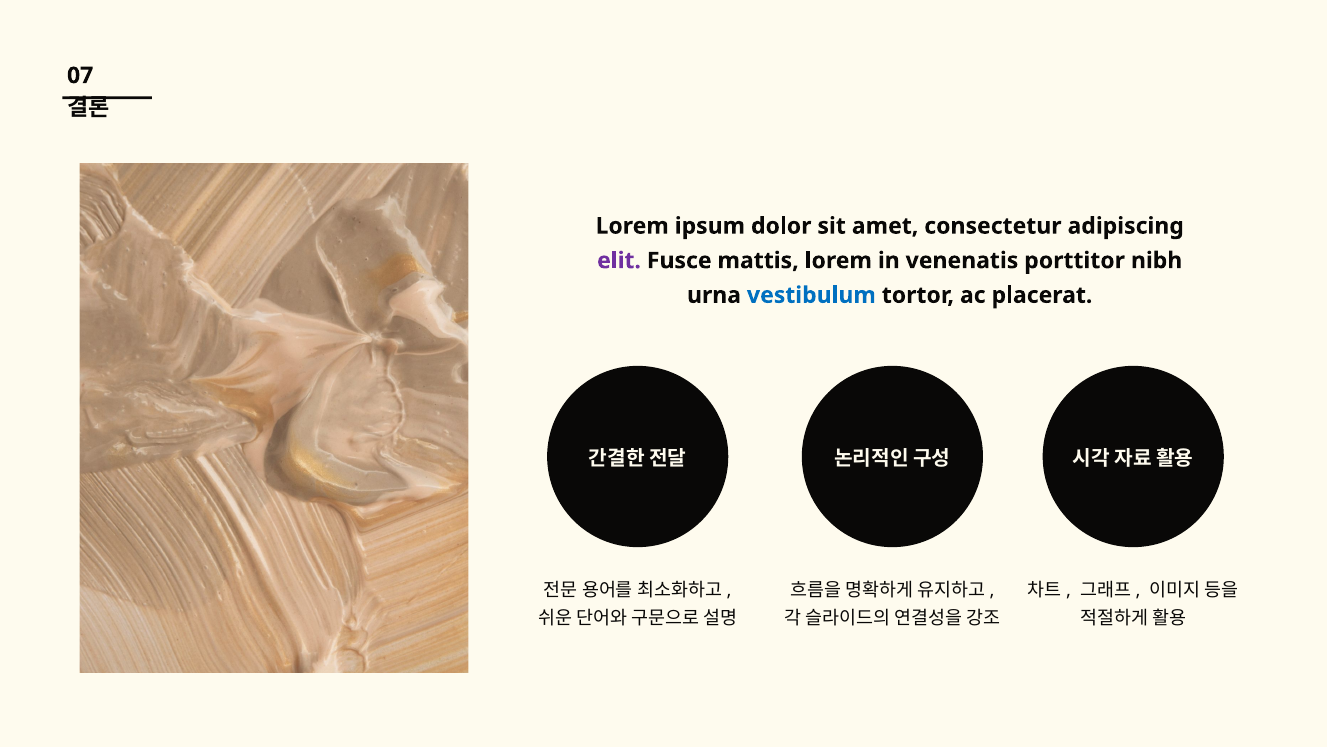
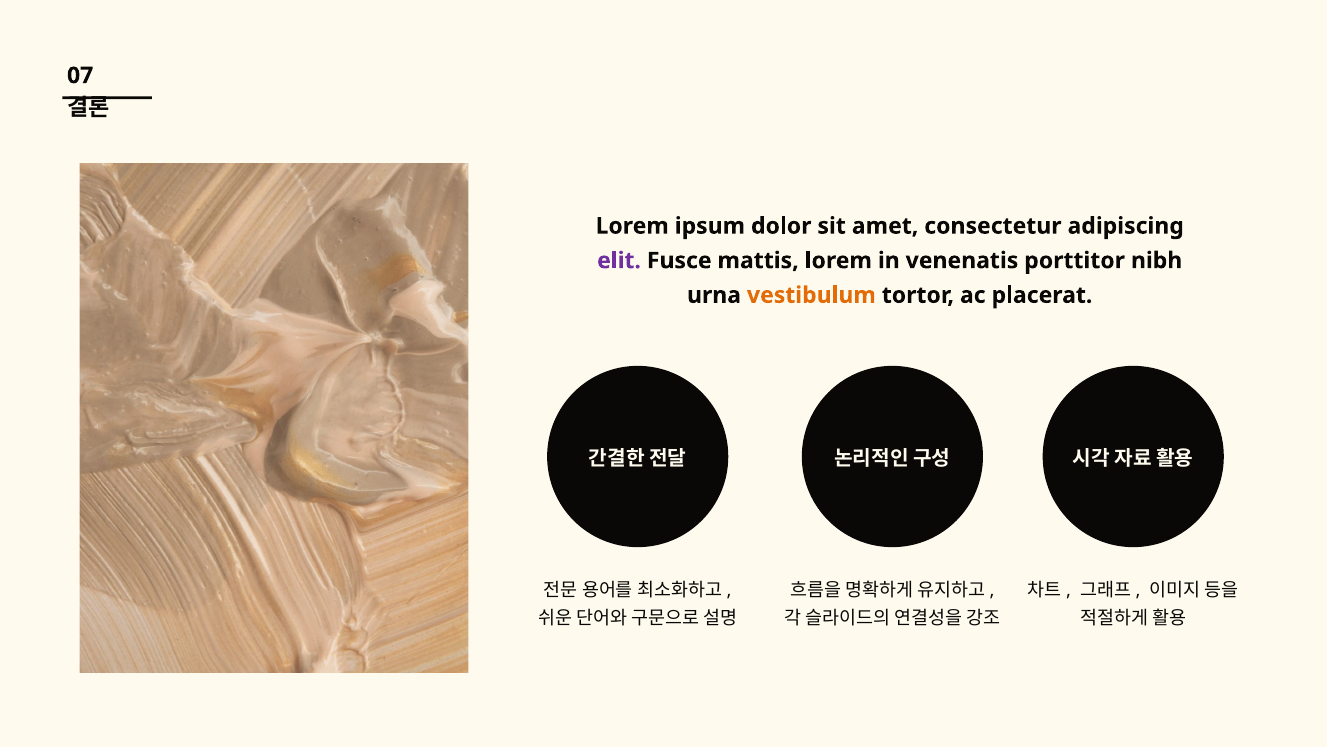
vestibulum colour: blue -> orange
